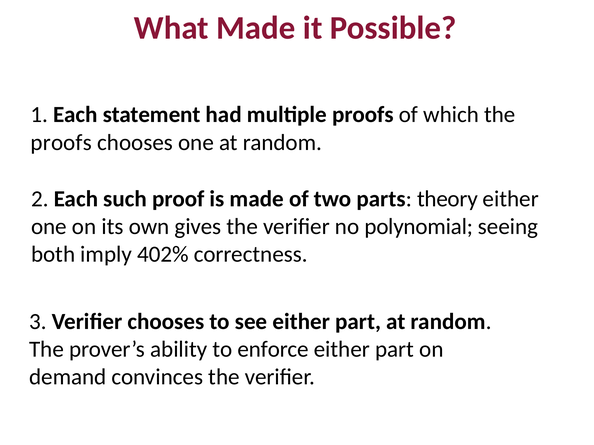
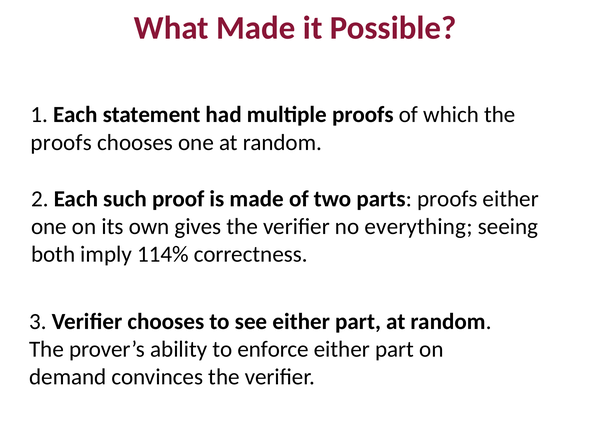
parts theory: theory -> proofs
polynomial: polynomial -> everything
402%: 402% -> 114%
